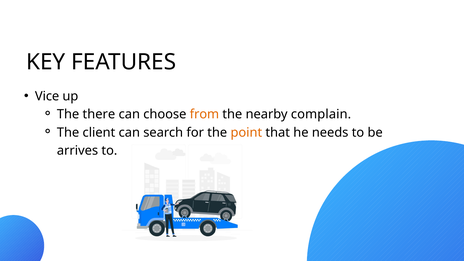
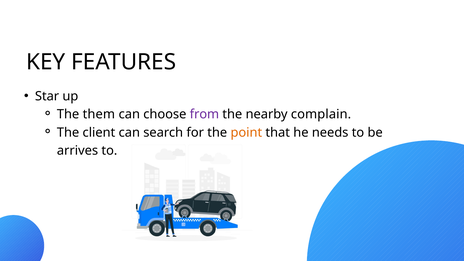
Vice: Vice -> Star
there: there -> them
from colour: orange -> purple
